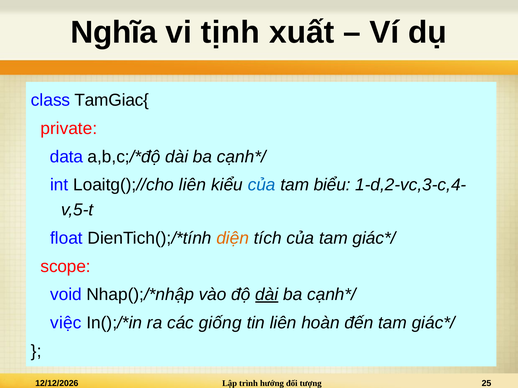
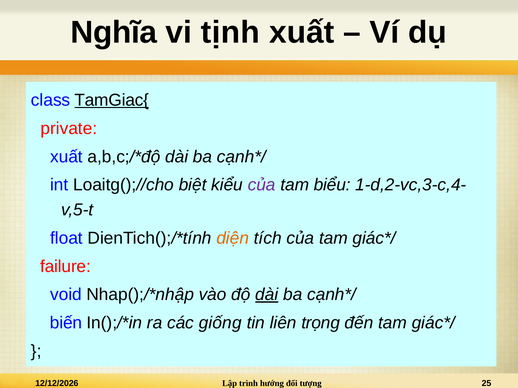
TamGiac{ underline: none -> present
data at (67, 157): data -> xuất
Loaitg();//cho liên: liên -> biệt
của at (262, 185) colour: blue -> purple
scope: scope -> failure
việc: việc -> biến
hoàn: hoàn -> trọng
